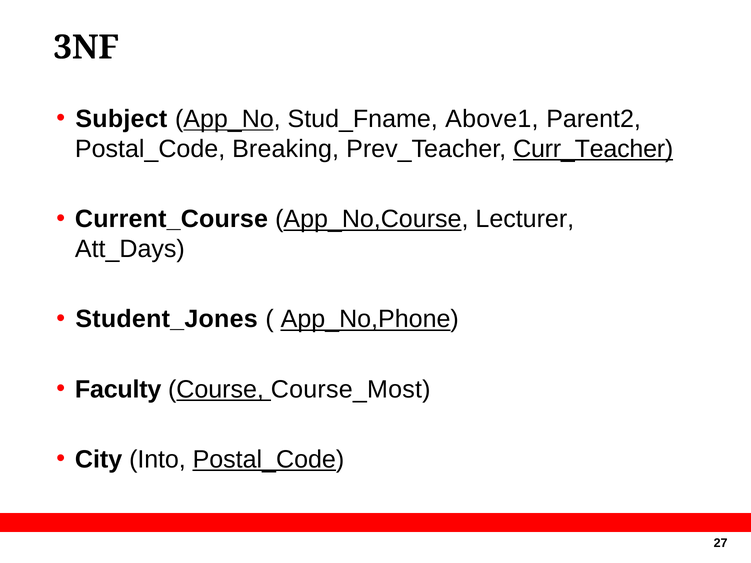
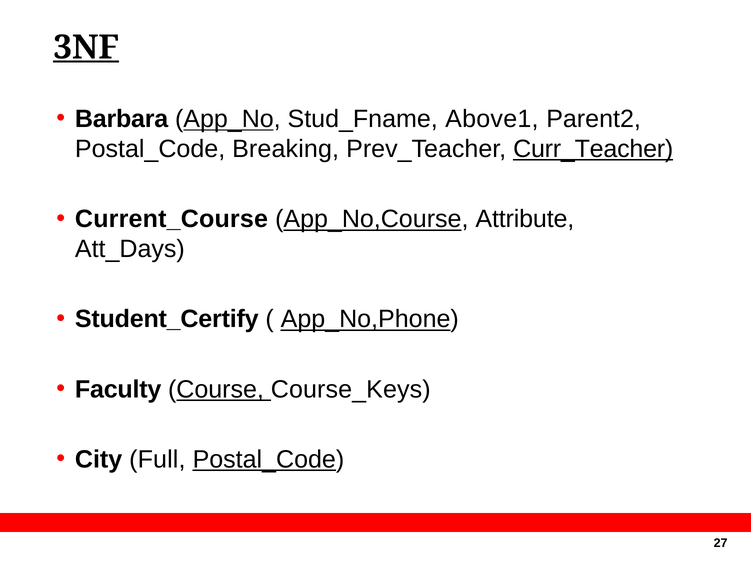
3NF underline: none -> present
Subject: Subject -> Barbara
Lecturer: Lecturer -> Attribute
Student_Jones: Student_Jones -> Student_Certify
Course_Most: Course_Most -> Course_Keys
Into: Into -> Full
